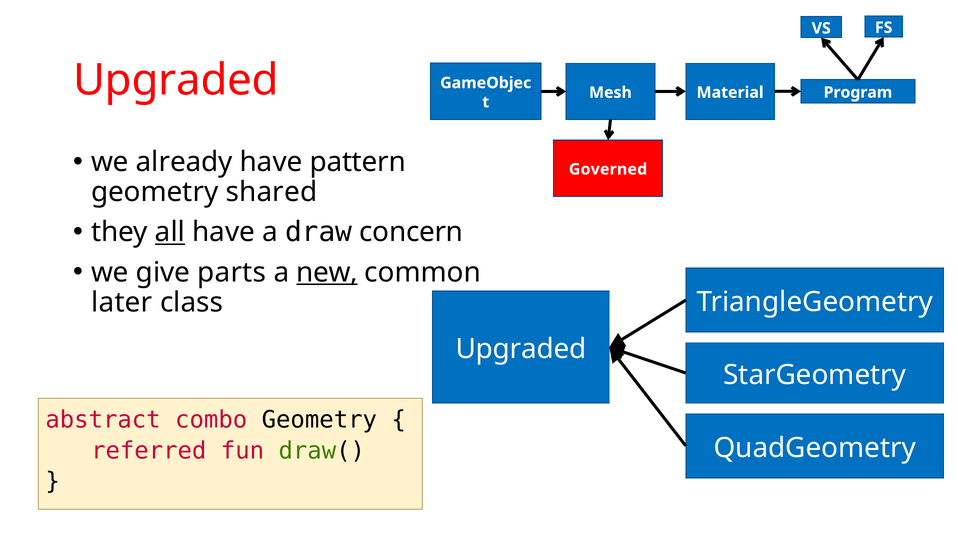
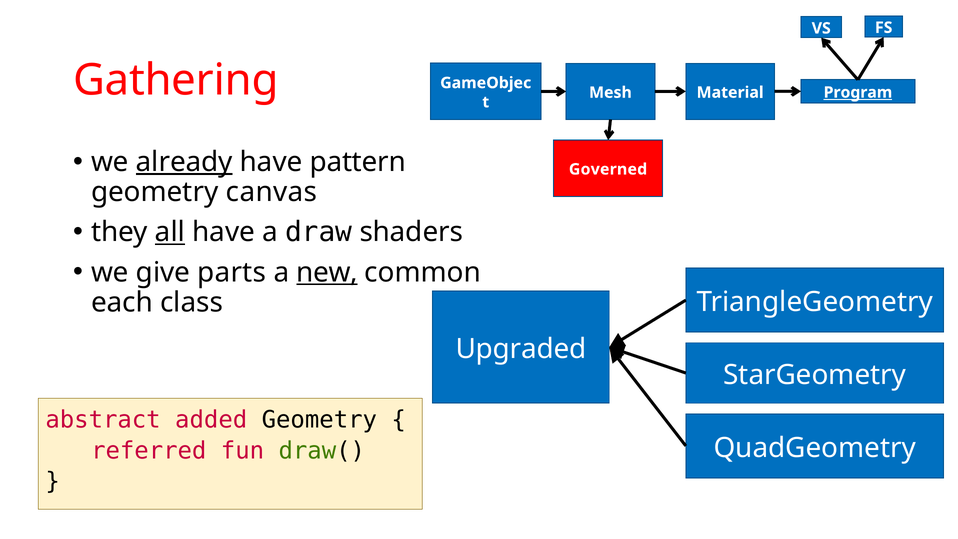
Upgraded at (176, 80): Upgraded -> Gathering
Program underline: none -> present
already underline: none -> present
shared: shared -> canvas
concern: concern -> shaders
later: later -> each
combo: combo -> added
